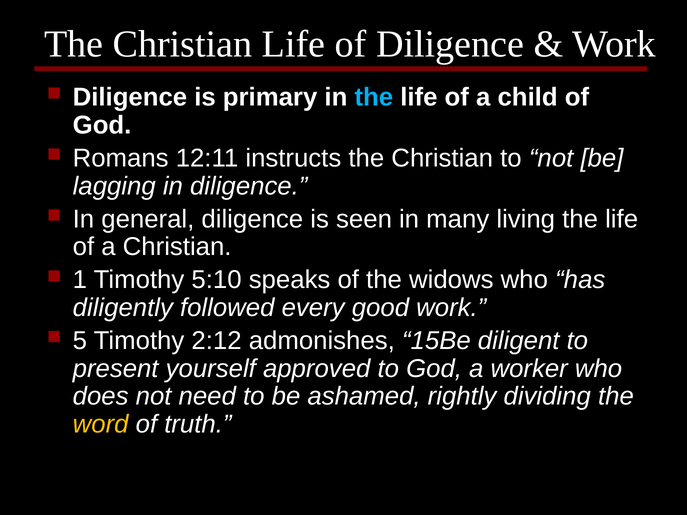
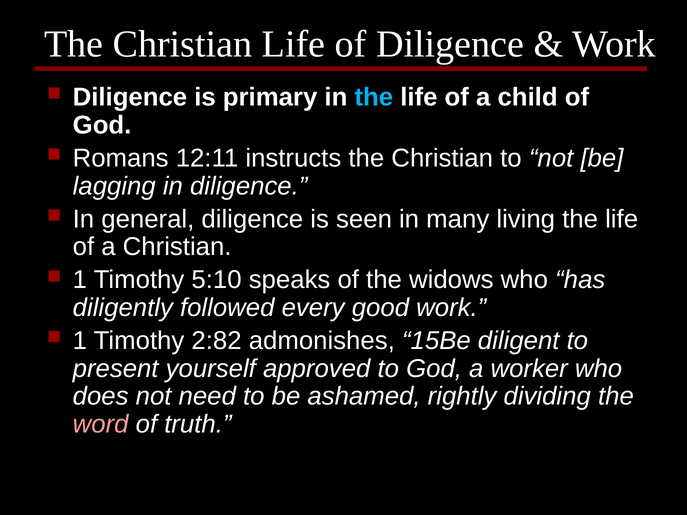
5 at (80, 341): 5 -> 1
2:12: 2:12 -> 2:82
word colour: yellow -> pink
